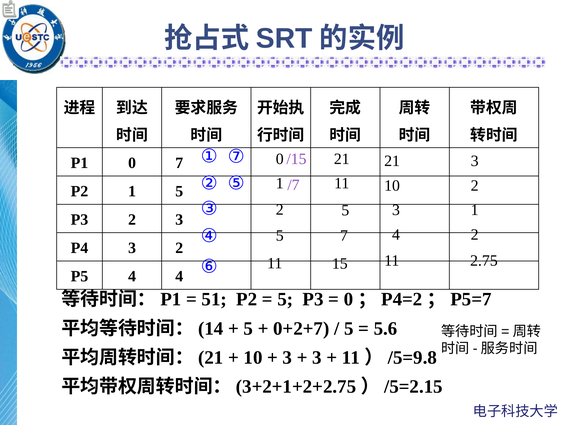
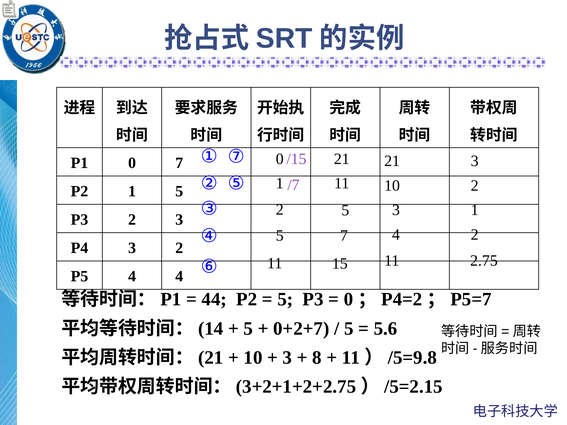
51: 51 -> 44
3 at (317, 358): 3 -> 8
